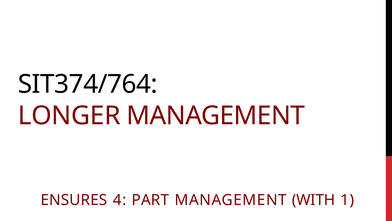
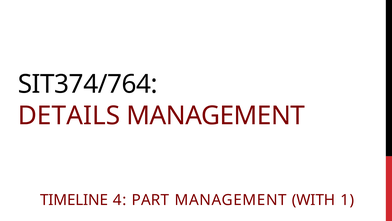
LONGER: LONGER -> DETAILS
ENSURES: ENSURES -> TIMELINE
